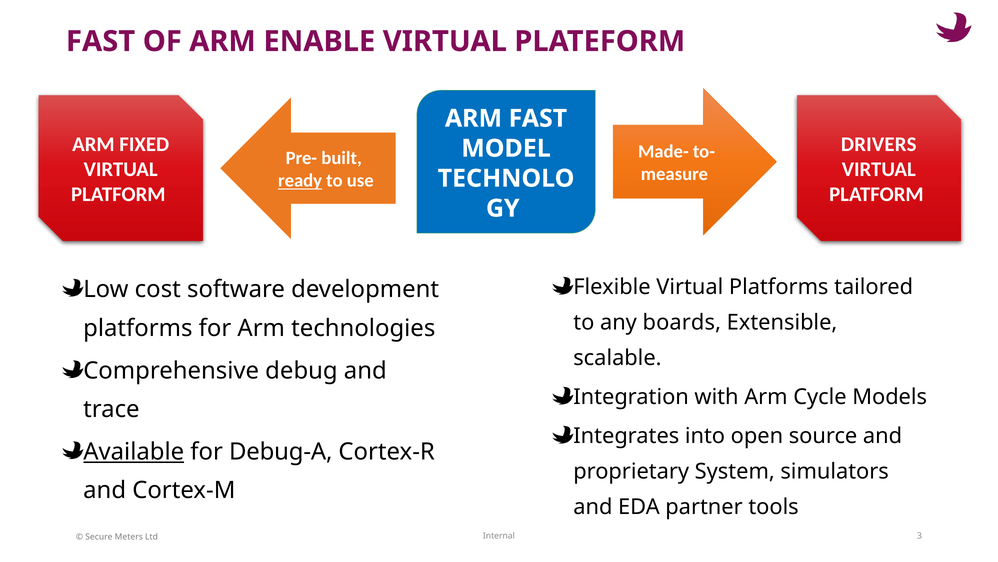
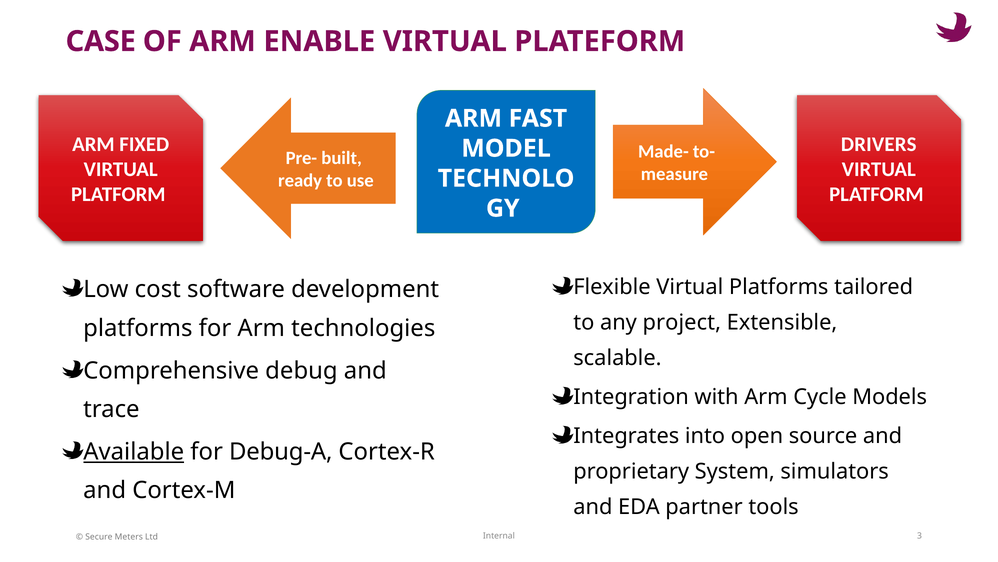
FAST at (101, 41): FAST -> CASE
ready underline: present -> none
boards: boards -> project
